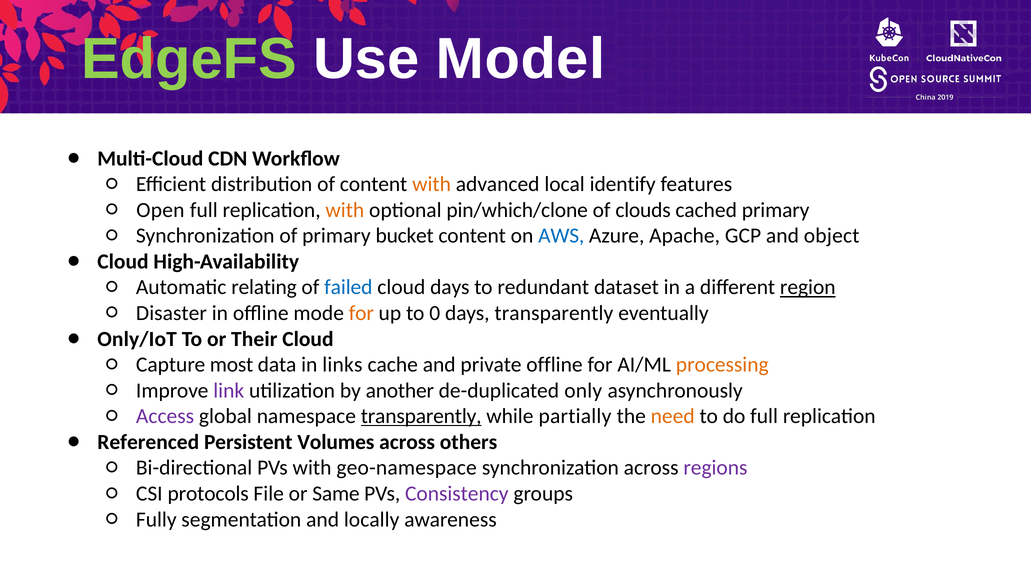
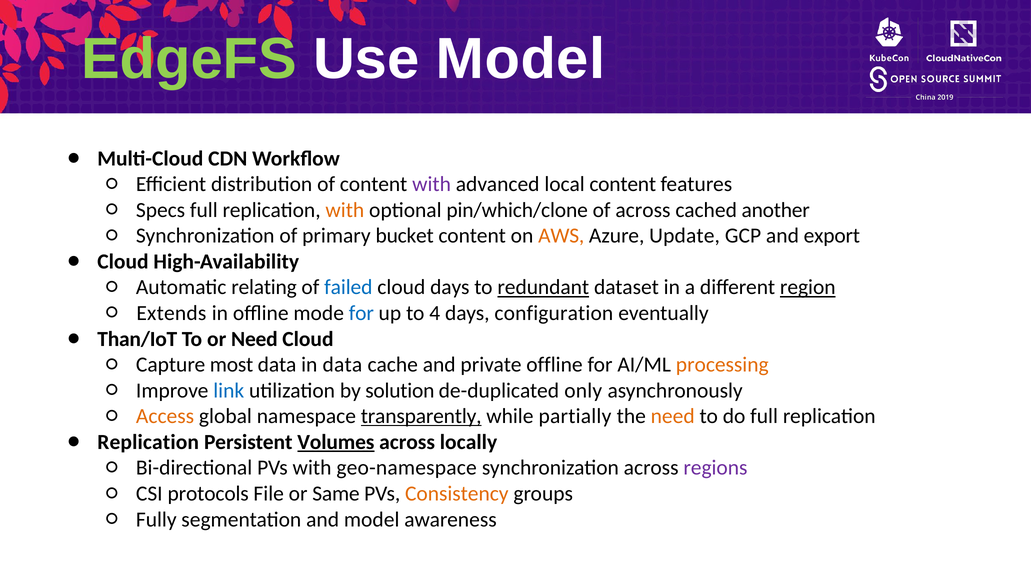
with at (432, 184) colour: orange -> purple
local identify: identify -> content
Open: Open -> Specs
of clouds: clouds -> across
cached primary: primary -> another
AWS colour: blue -> orange
Apache: Apache -> Update
object: object -> export
redundant underline: none -> present
Disaster: Disaster -> Extends
for at (361, 313) colour: orange -> blue
0: 0 -> 4
days transparently: transparently -> configuration
Only/IoT: Only/IoT -> Than/IoT
or Their: Their -> Need
in links: links -> data
link colour: purple -> blue
another: another -> solution
Access colour: purple -> orange
Referenced at (148, 442): Referenced -> Replication
Volumes underline: none -> present
others: others -> locally
Consistency colour: purple -> orange
and locally: locally -> model
